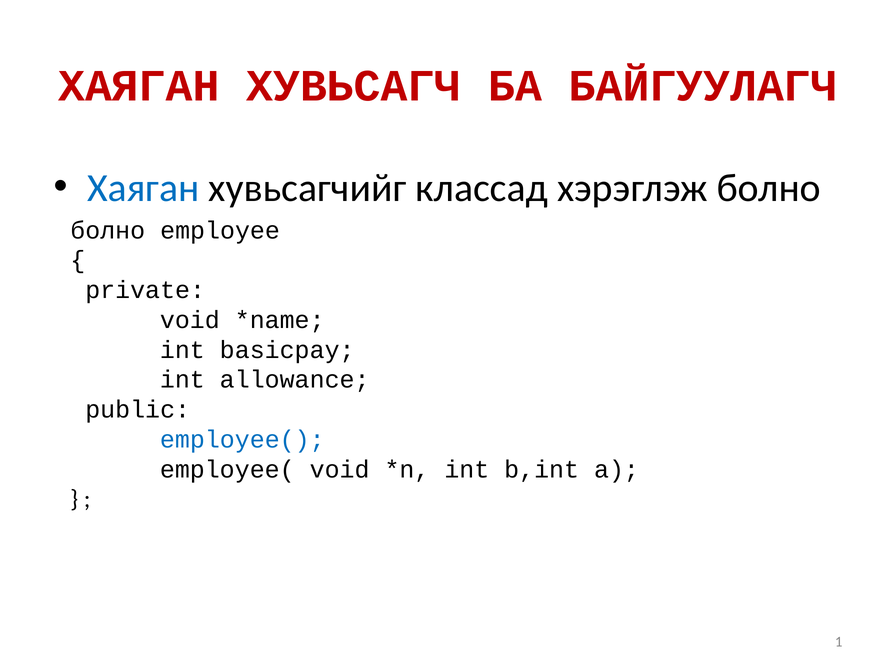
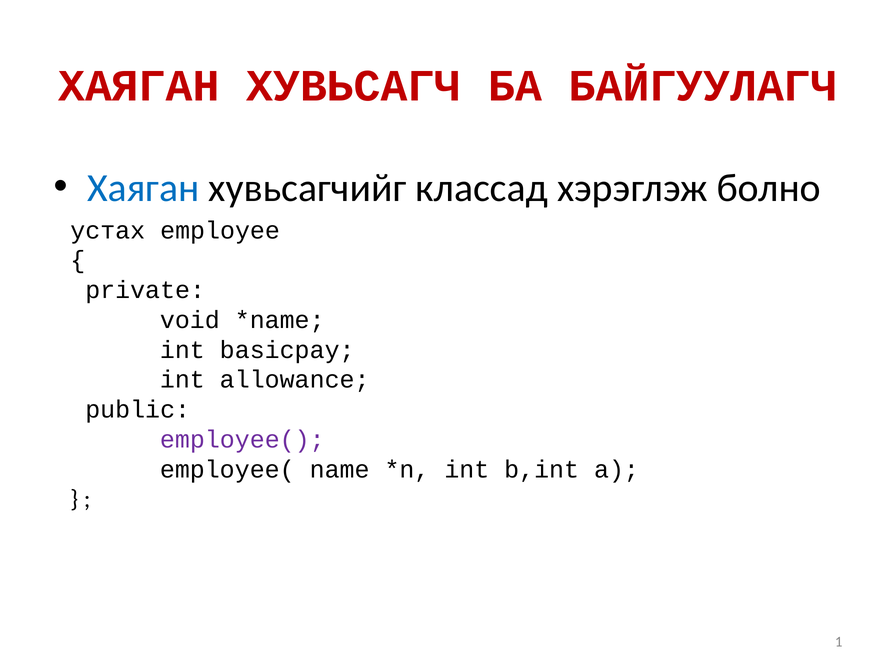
болно at (108, 230): болно -> устах
employee( at (242, 439) colour: blue -> purple
employee( void: void -> name
